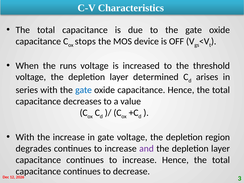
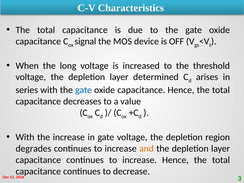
stops: stops -> signal
runs: runs -> long
and colour: purple -> orange
